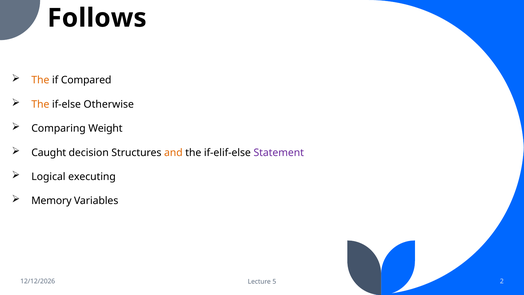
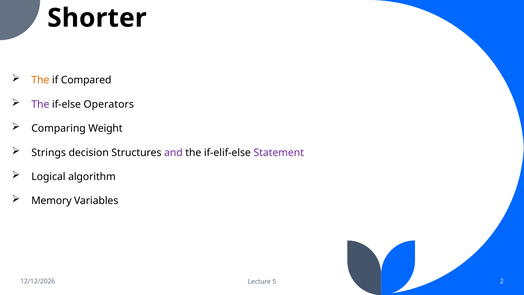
Follows: Follows -> Shorter
The at (40, 104) colour: orange -> purple
Otherwise: Otherwise -> Operators
Caught: Caught -> Strings
and colour: orange -> purple
executing: executing -> algorithm
